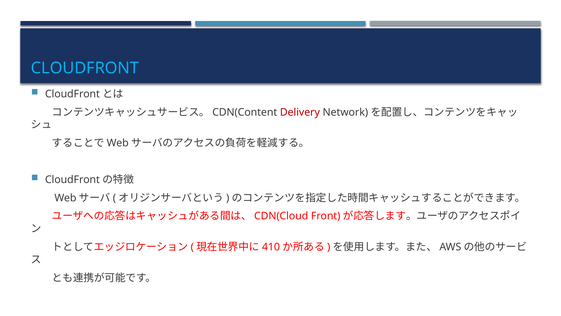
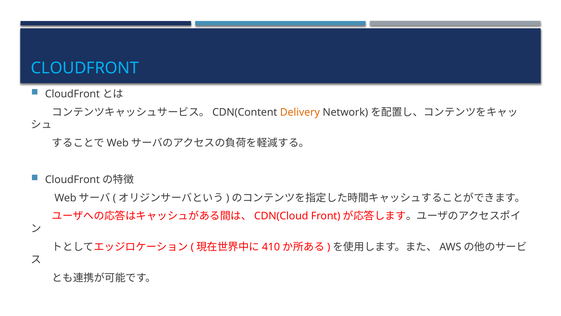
Delivery colour: red -> orange
